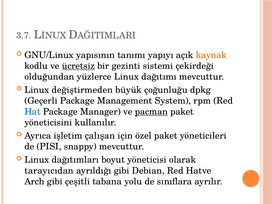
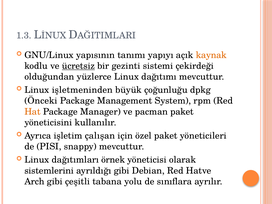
3.7: 3.7 -> 1.3
değiştirmeden: değiştirmeden -> işletmeninden
Geçerli: Geçerli -> Önceki
Hat colour: blue -> orange
pacman underline: present -> none
boyut: boyut -> örnek
tarayıcıdan: tarayıcıdan -> sistemlerini
